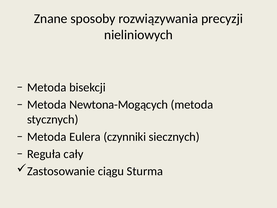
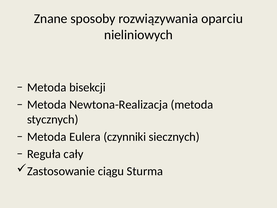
precyzji: precyzji -> oparciu
Newtona-Mogących: Newtona-Mogących -> Newtona-Realizacja
